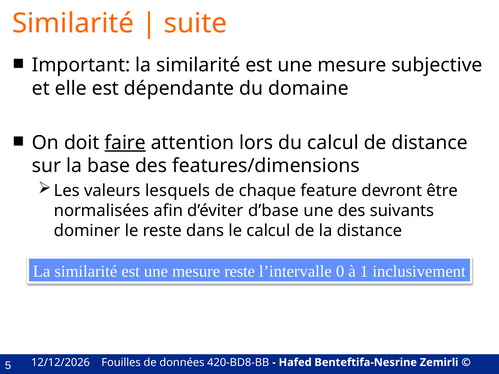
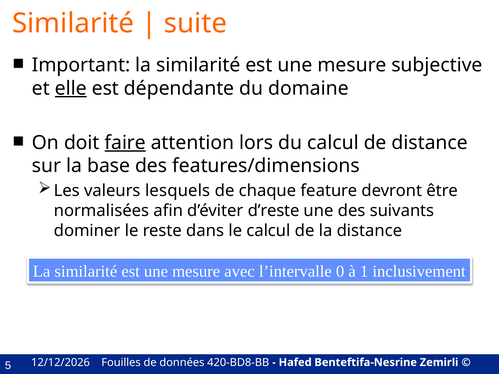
elle underline: none -> present
d’base: d’base -> d’reste
mesure reste: reste -> avec
